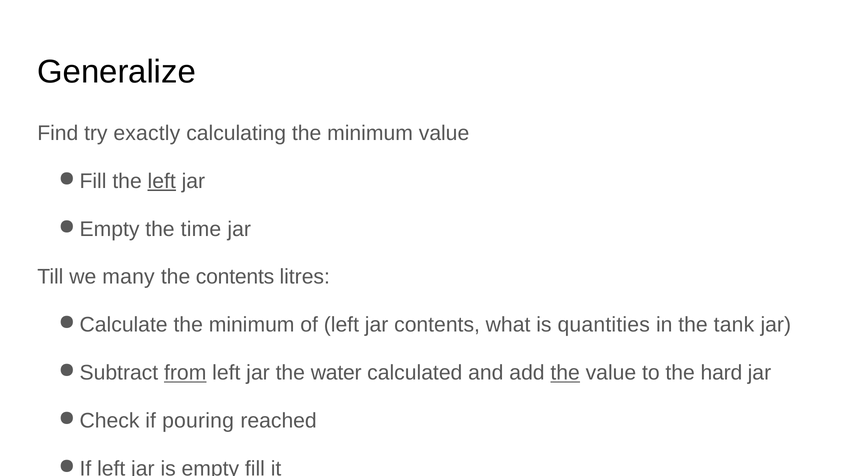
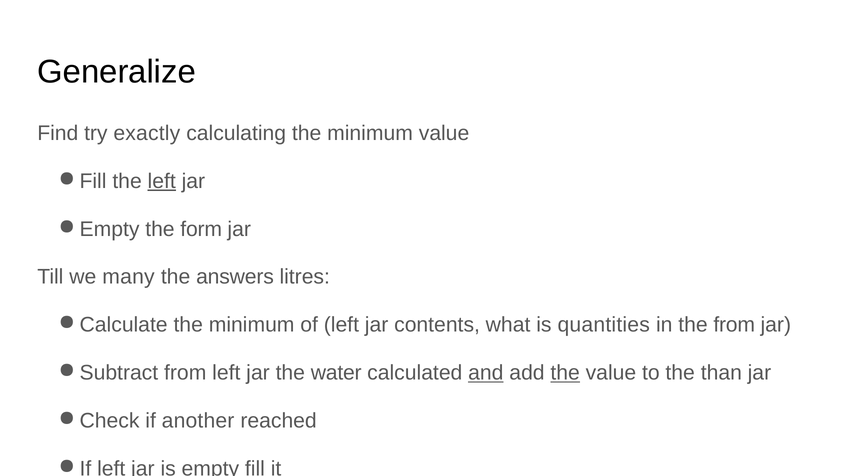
time: time -> form
the contents: contents -> answers
the tank: tank -> from
from at (185, 373) underline: present -> none
and underline: none -> present
hard: hard -> than
pouring: pouring -> another
